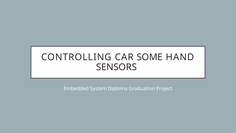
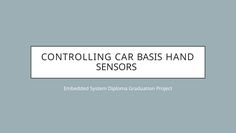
SOME: SOME -> BASIS
